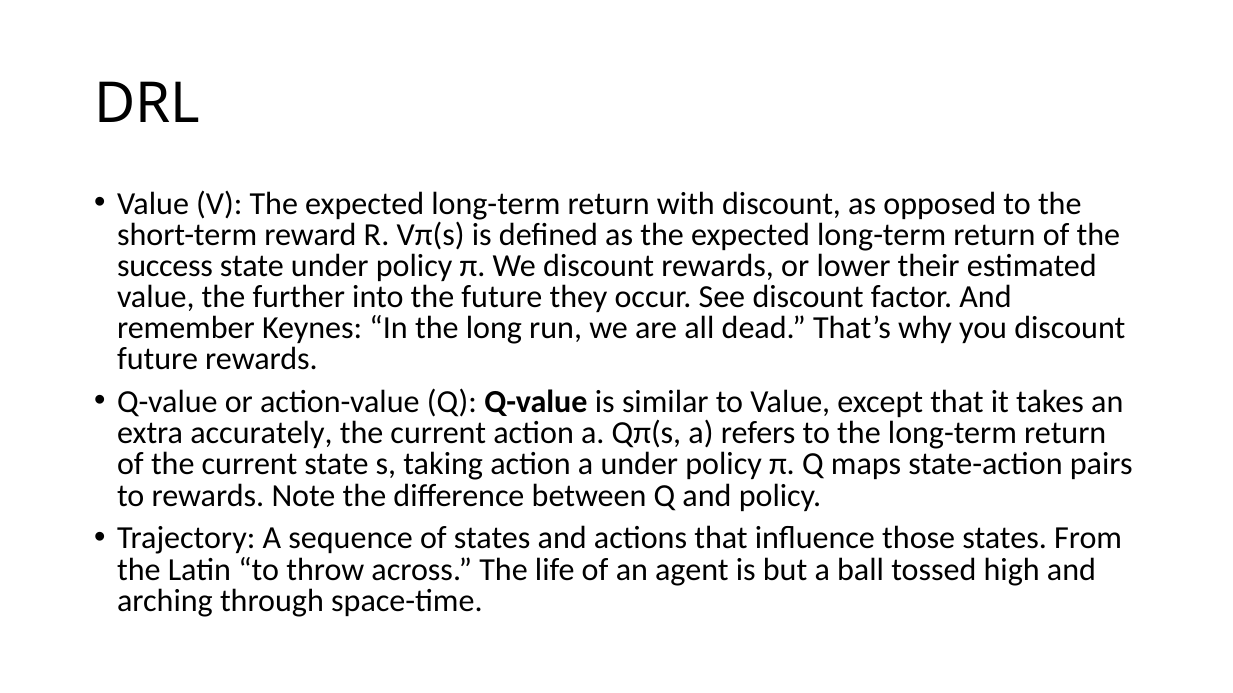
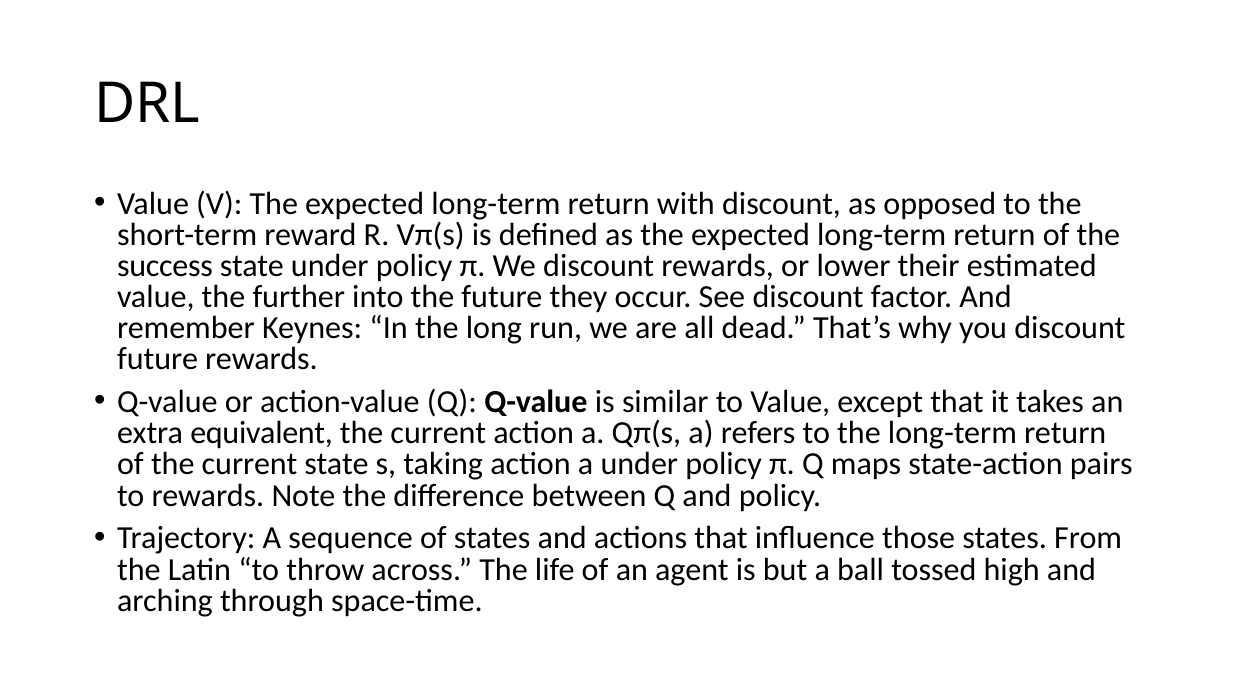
accurately: accurately -> equivalent
